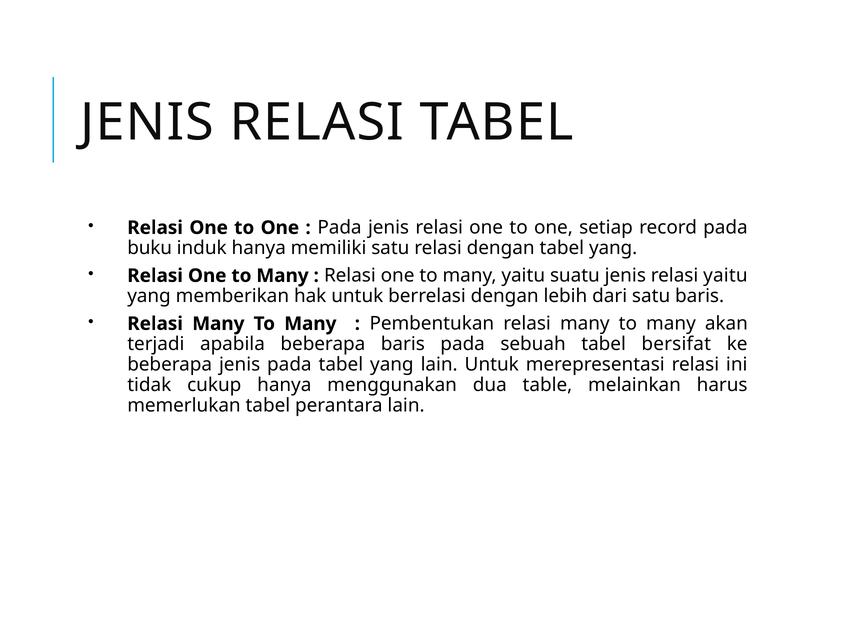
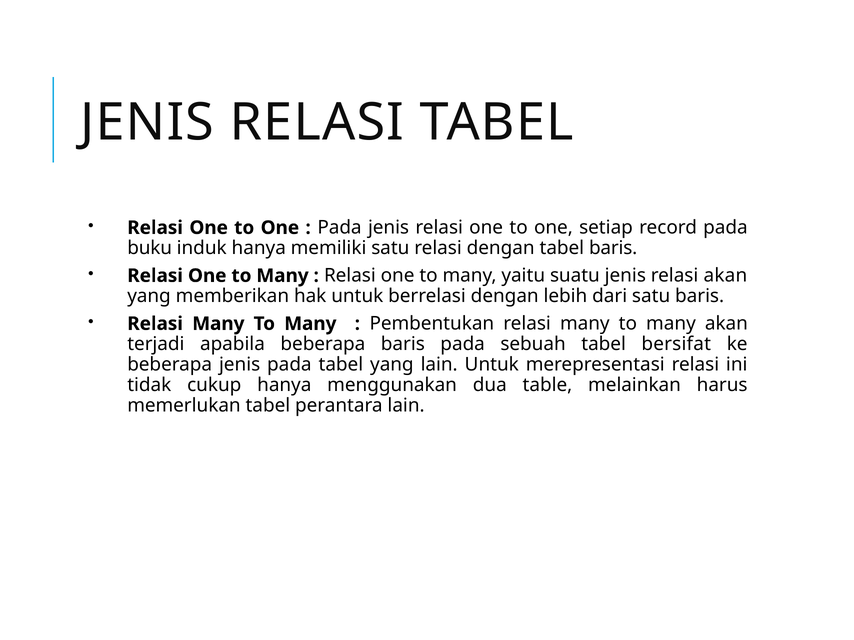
dengan tabel yang: yang -> baris
relasi yaitu: yaitu -> akan
